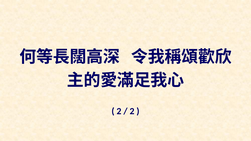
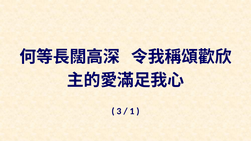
2 at (119, 111): 2 -> 3
2 at (132, 111): 2 -> 1
